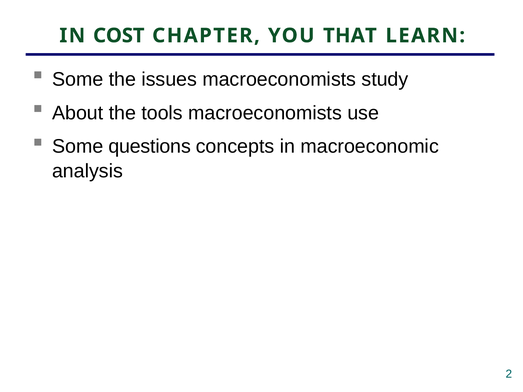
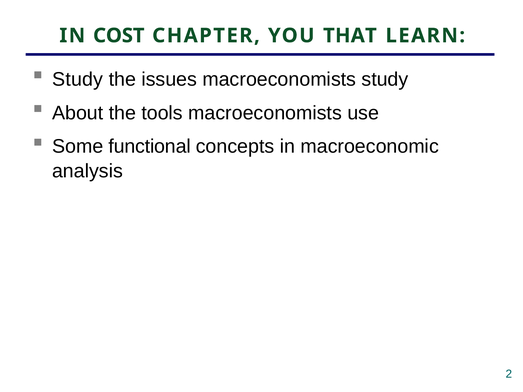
Some at (78, 79): Some -> Study
questions: questions -> functional
